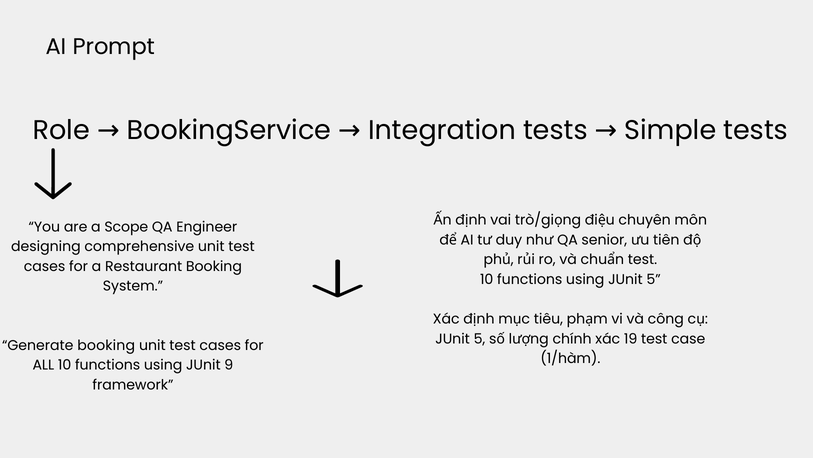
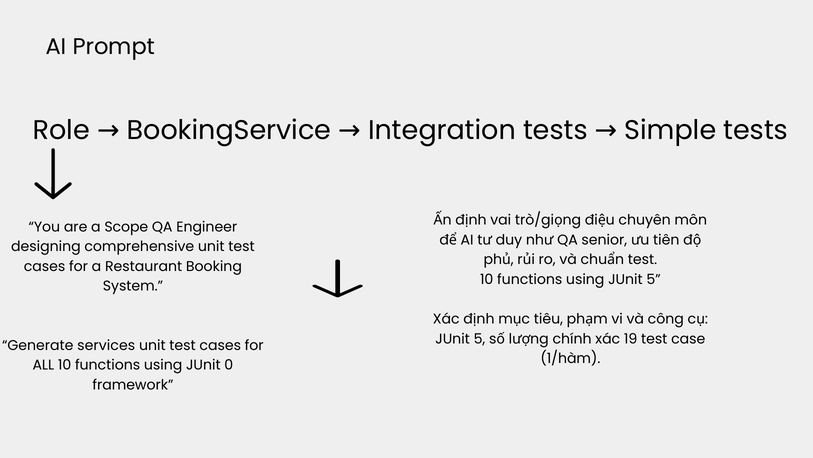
Generate booking: booking -> services
9: 9 -> 0
